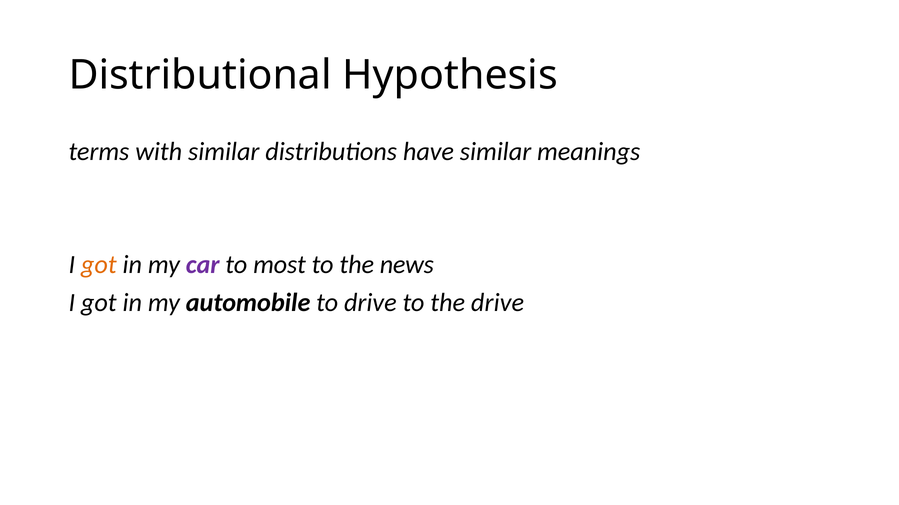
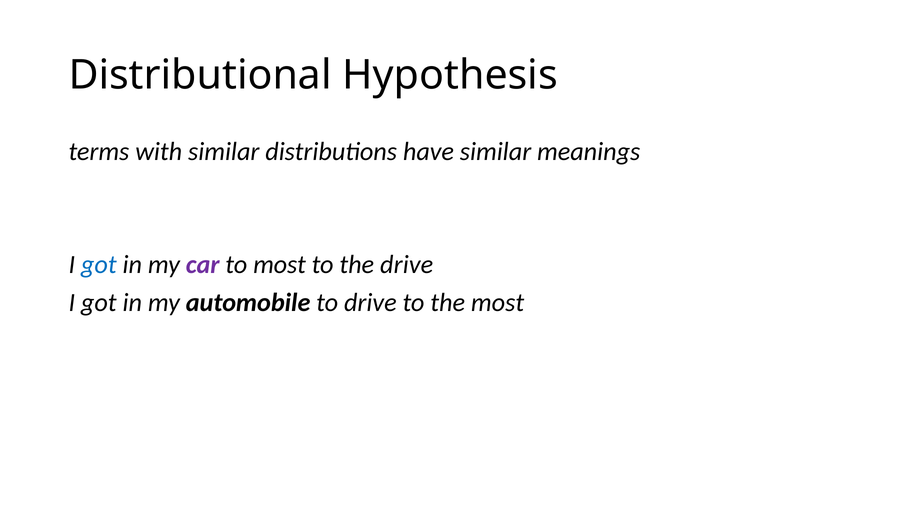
got at (99, 265) colour: orange -> blue
the news: news -> drive
the drive: drive -> most
